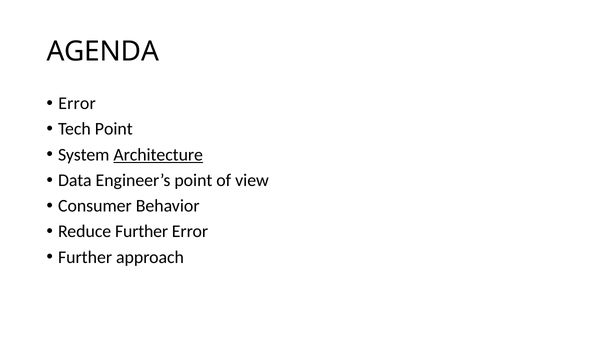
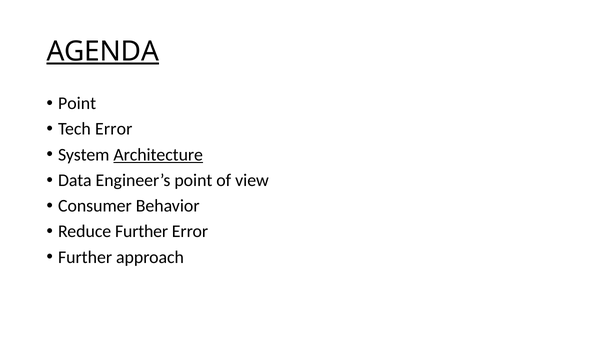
AGENDA underline: none -> present
Error at (77, 103): Error -> Point
Tech Point: Point -> Error
